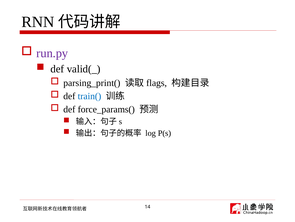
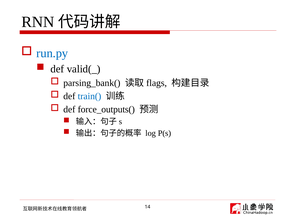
run.py colour: purple -> blue
parsing_print(: parsing_print( -> parsing_bank(
force_params(: force_params( -> force_outputs(
